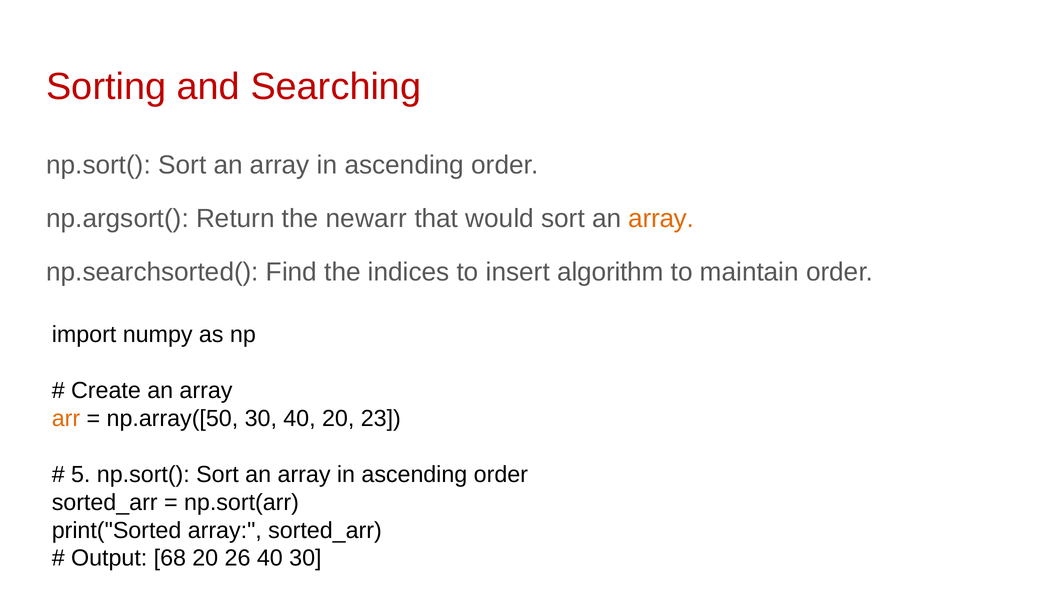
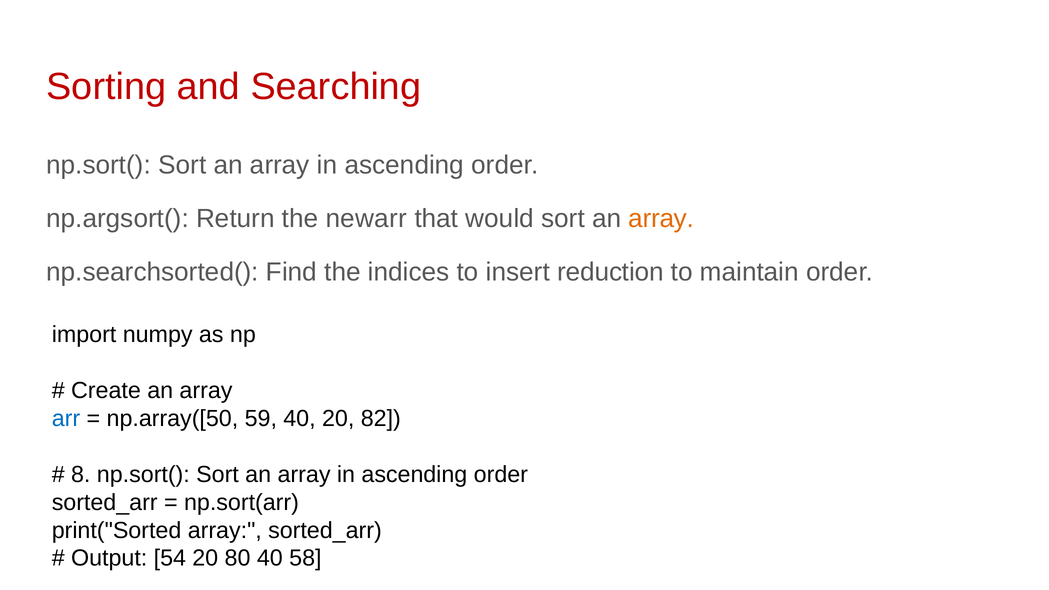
algorithm: algorithm -> reduction
arr colour: orange -> blue
np.array([50 30: 30 -> 59
23: 23 -> 82
5: 5 -> 8
68: 68 -> 54
26: 26 -> 80
40 30: 30 -> 58
